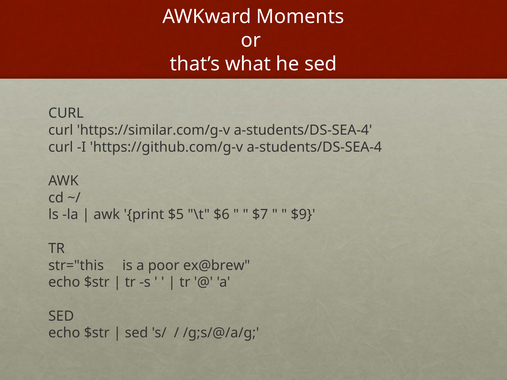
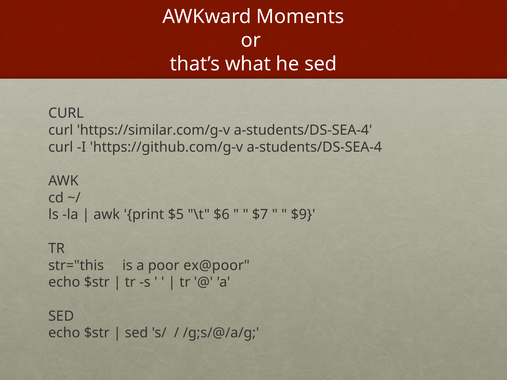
ex@brew: ex@brew -> ex@poor
